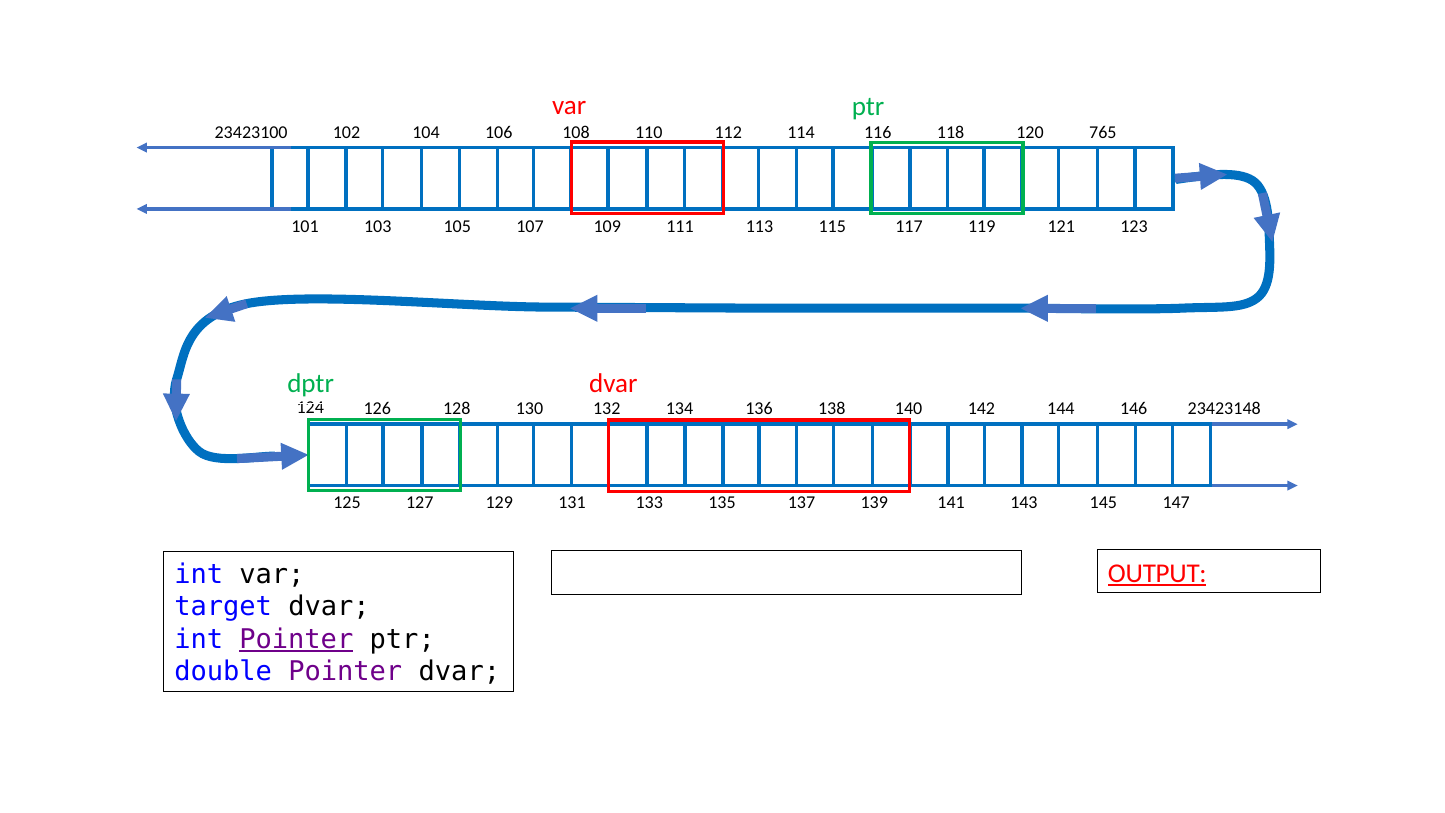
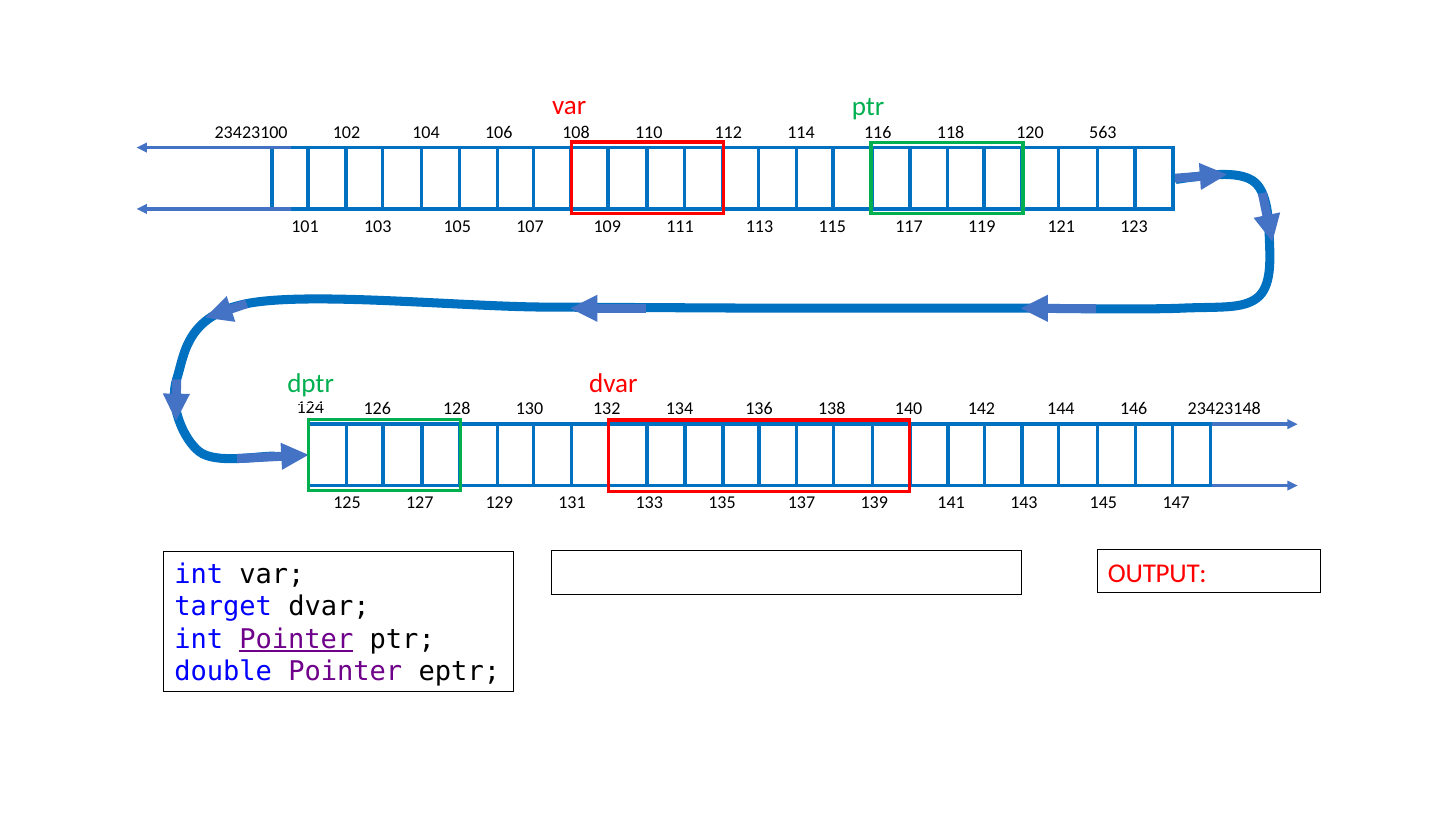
765: 765 -> 563
OUTPUT underline: present -> none
Pointer dvar: dvar -> eptr
